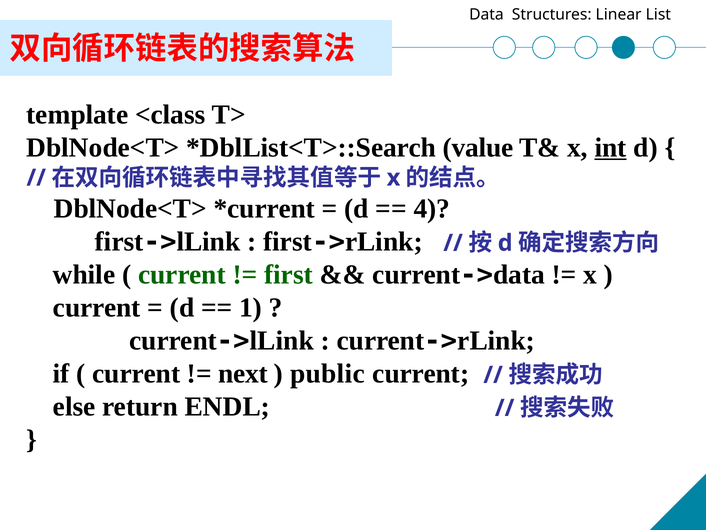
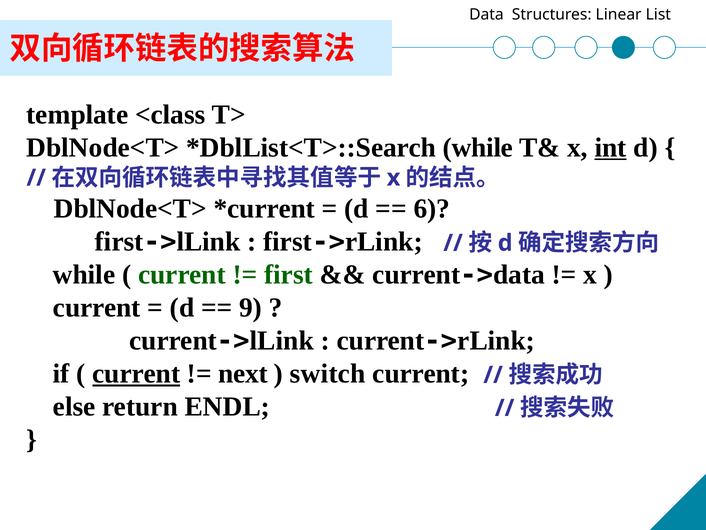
value at (478, 147): value -> while
4: 4 -> 6
1: 1 -> 9
current at (136, 373) underline: none -> present
public: public -> switch
